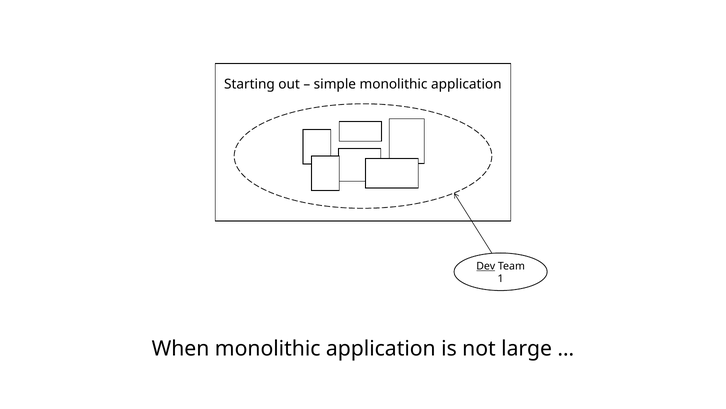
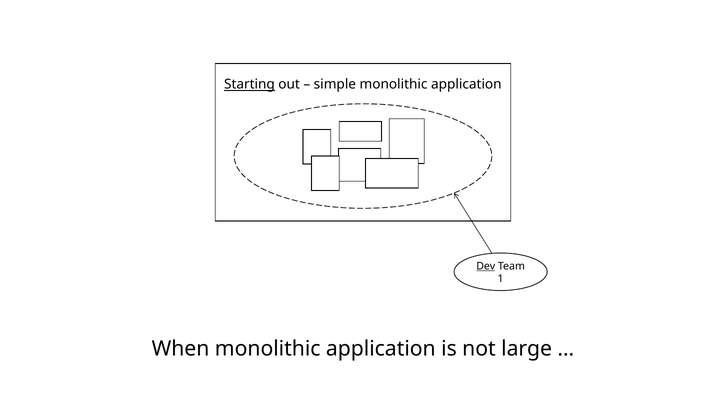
Starting underline: none -> present
